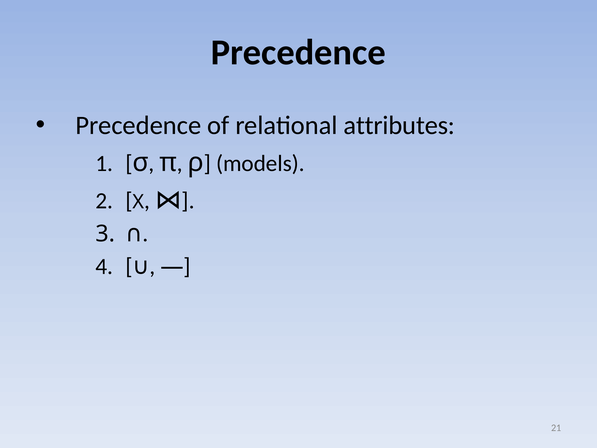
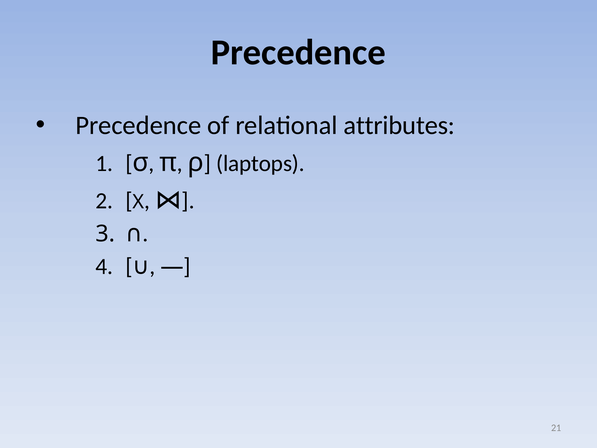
models: models -> laptops
